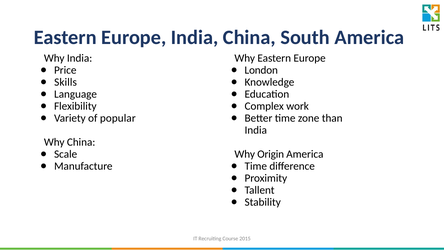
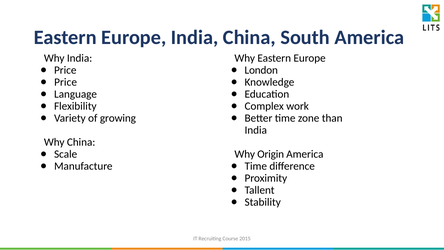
Skills at (66, 82): Skills -> Price
popular: popular -> growing
